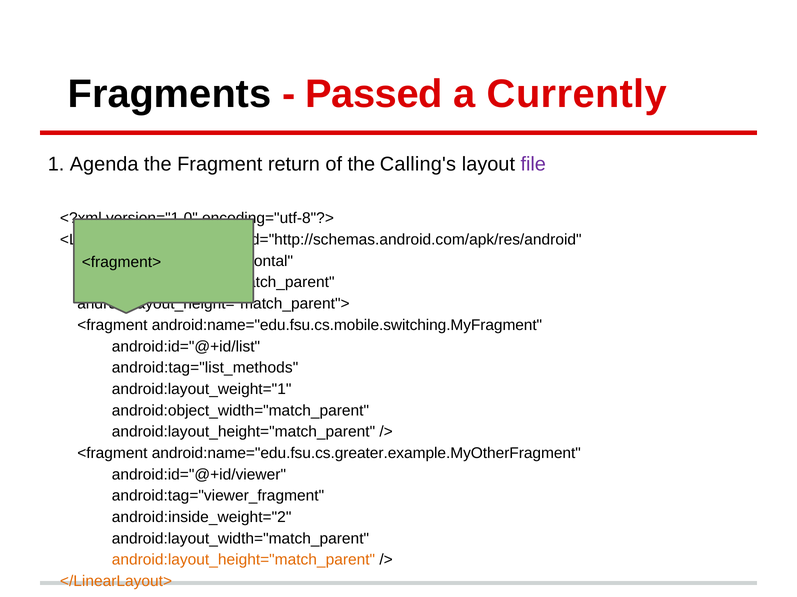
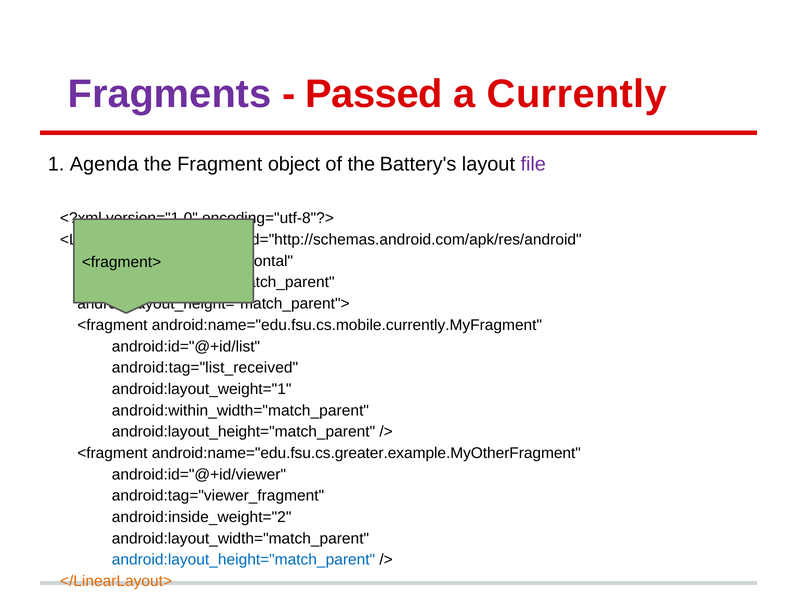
Fragments colour: black -> purple
return: return -> object
Calling's: Calling's -> Battery's
android:name="edu.fsu.cs.mobile.switching.MyFragment: android:name="edu.fsu.cs.mobile.switching.MyFragment -> android:name="edu.fsu.cs.mobile.currently.MyFragment
android:tag="list_methods: android:tag="list_methods -> android:tag="list_received
android:object_width="match_parent: android:object_width="match_parent -> android:within_width="match_parent
android:layout_height="match_parent at (243, 561) colour: orange -> blue
